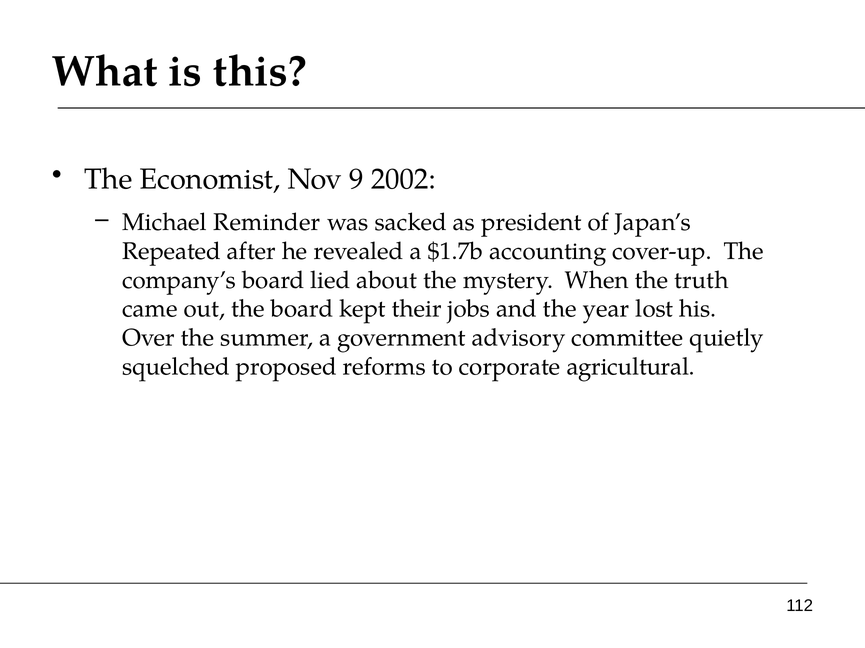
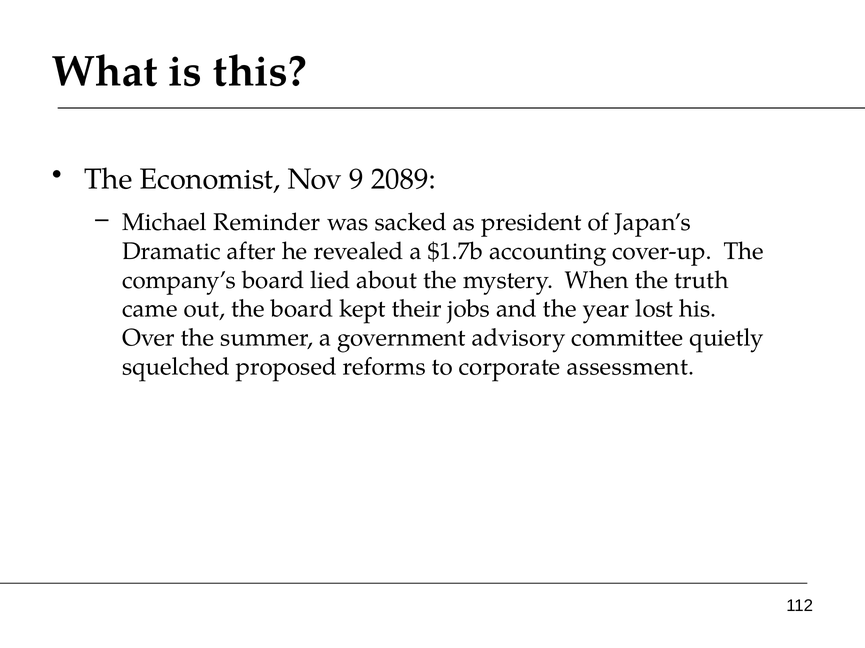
2002: 2002 -> 2089
Repeated: Repeated -> Dramatic
agricultural: agricultural -> assessment
